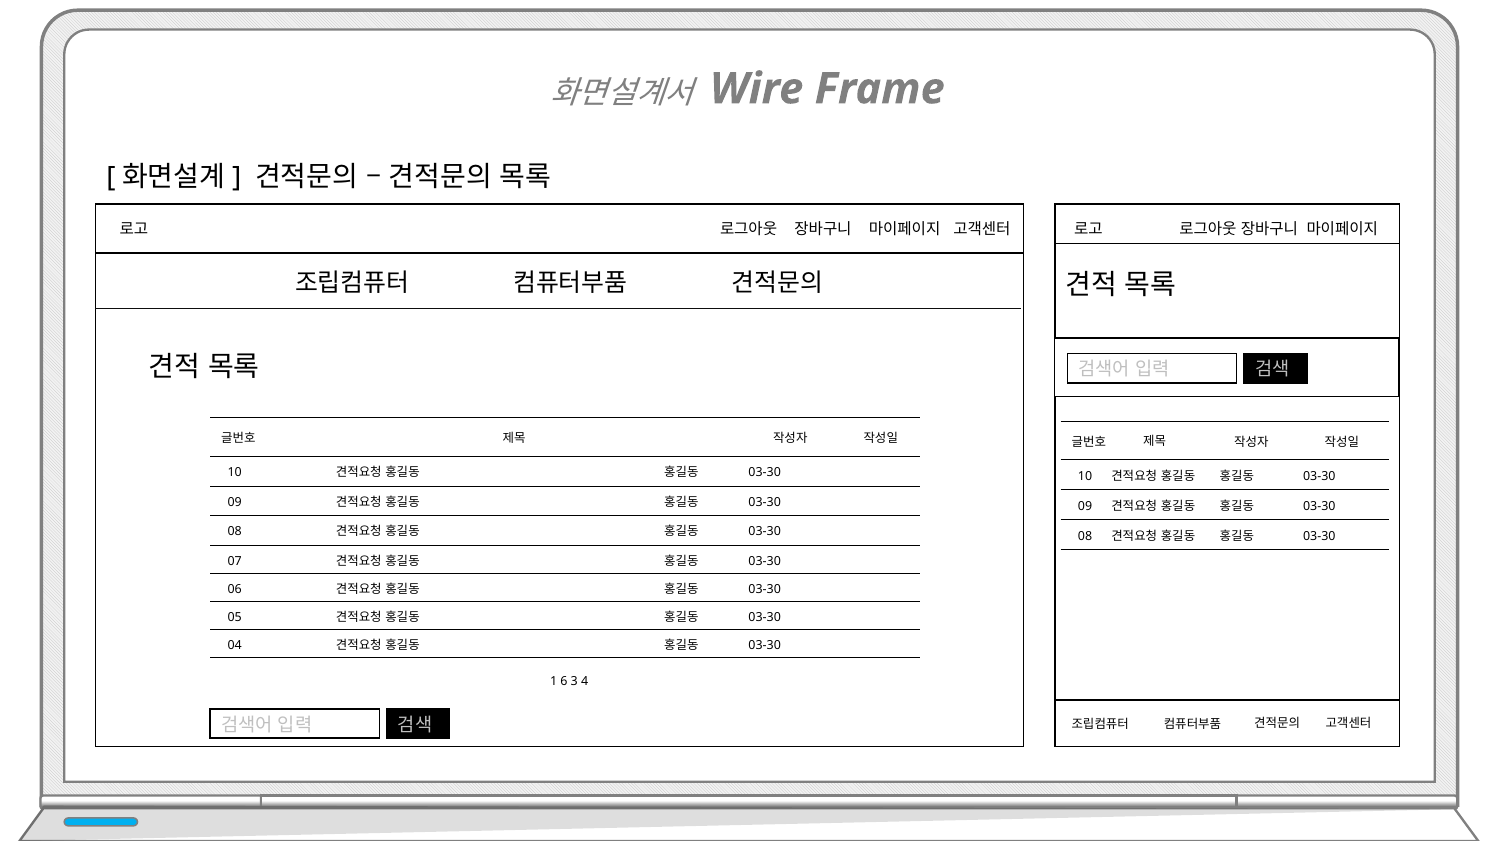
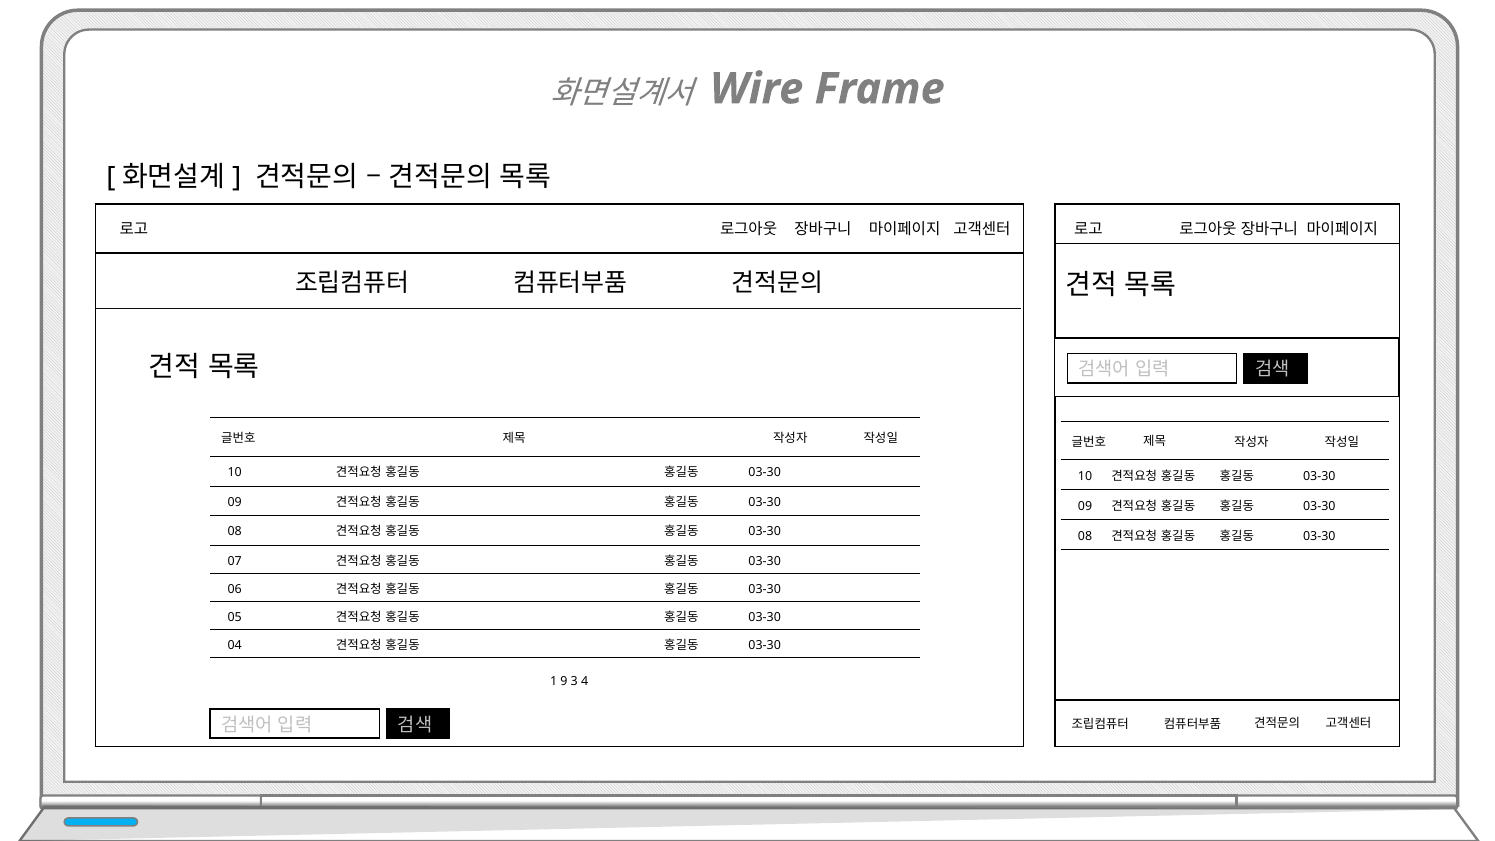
6: 6 -> 9
